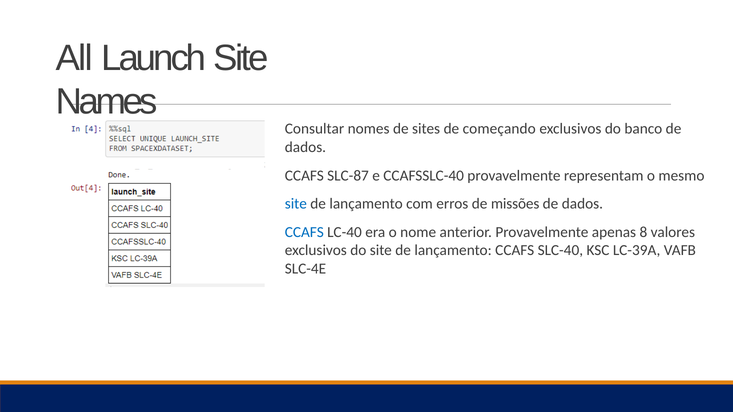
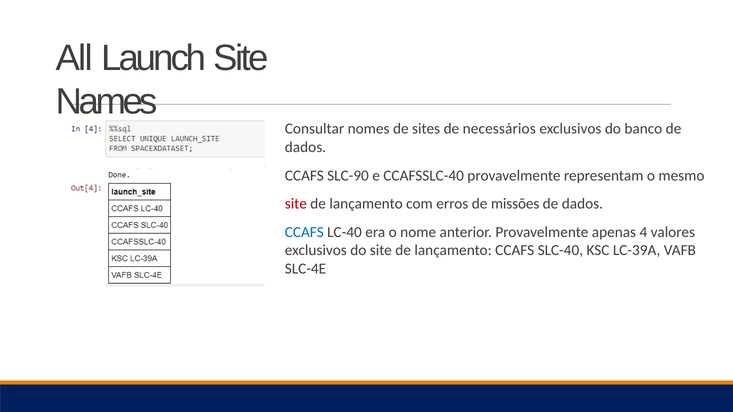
começando: começando -> necessários
SLC-87: SLC-87 -> SLC-90
site at (296, 204) colour: blue -> red
8: 8 -> 4
